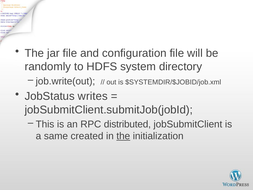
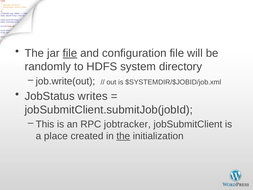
file at (70, 53) underline: none -> present
distributed: distributed -> jobtracker
same: same -> place
